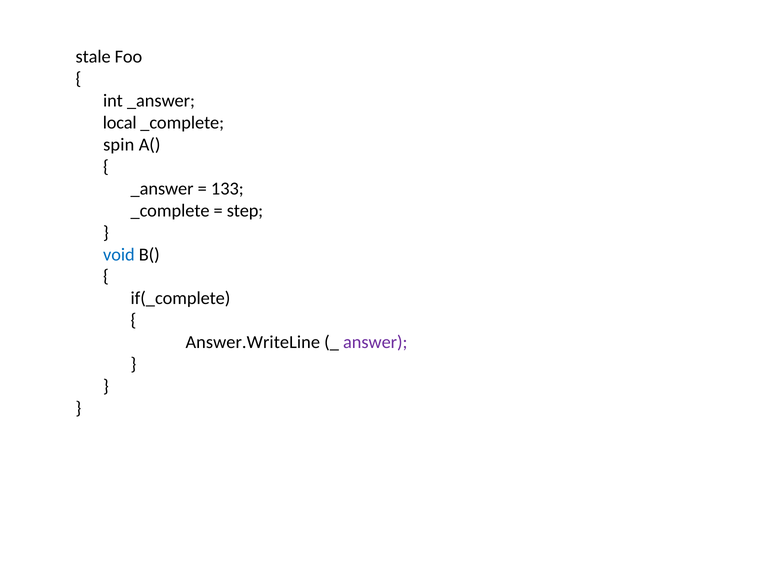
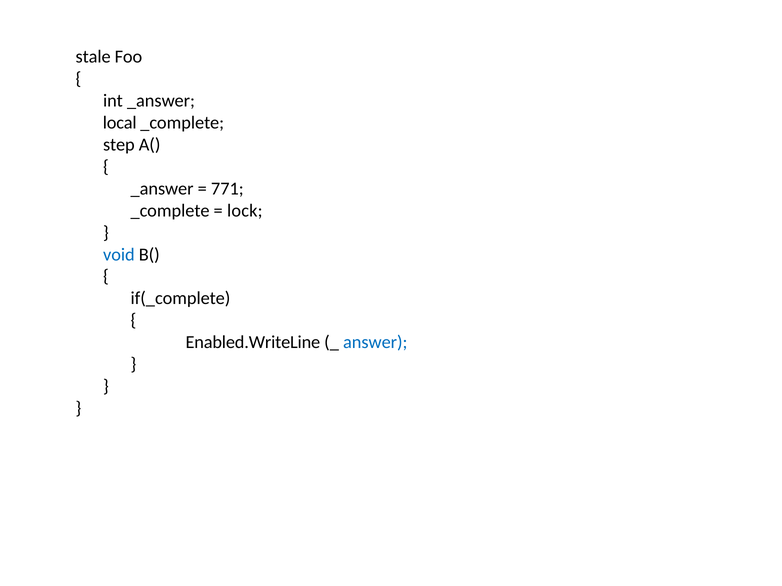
spin: spin -> step
133: 133 -> 771
step: step -> lock
Answer.WriteLine: Answer.WriteLine -> Enabled.WriteLine
answer colour: purple -> blue
